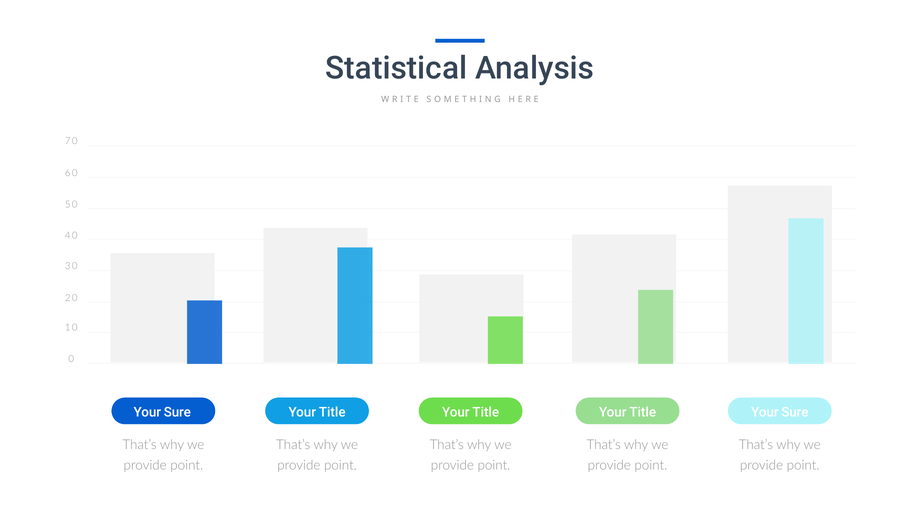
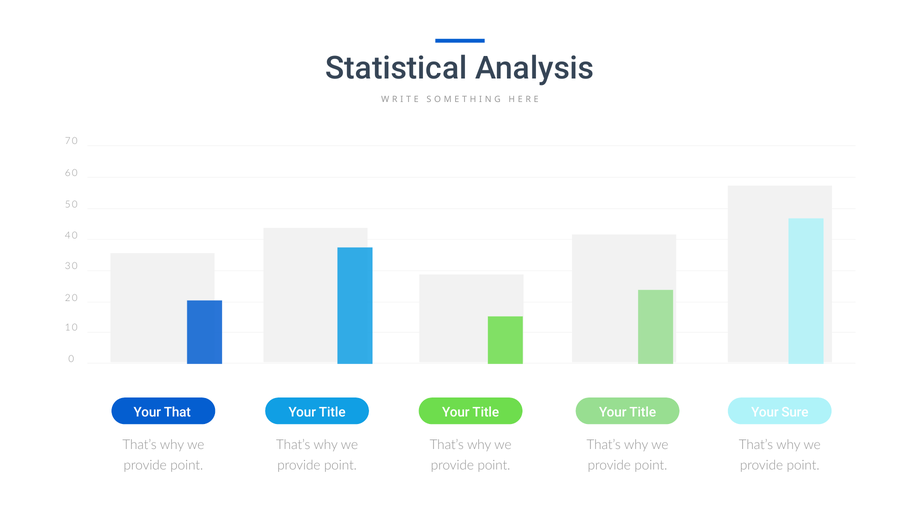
Sure at (177, 412): Sure -> That
